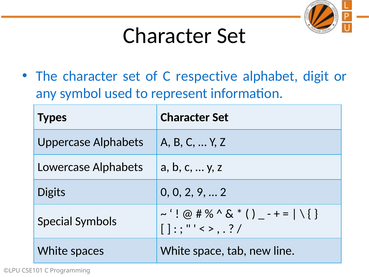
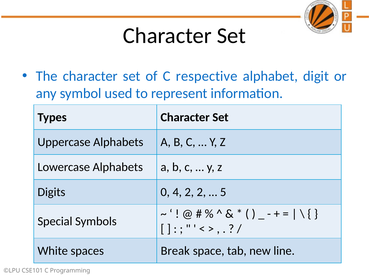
0 0: 0 -> 4
2 9: 9 -> 2
2 at (223, 192): 2 -> 5
spaces White: White -> Break
